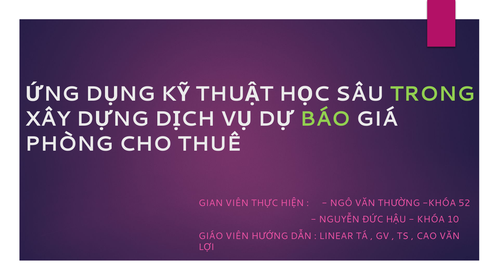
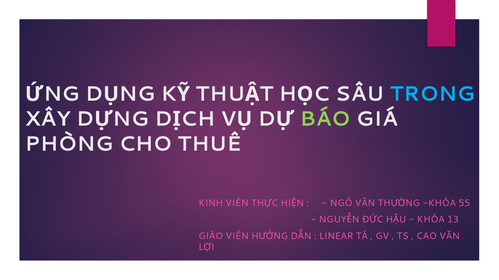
TRONG colour: light green -> light blue
GIAN: GIAN -> KINH
52: 52 -> 55
10: 10 -> 13
